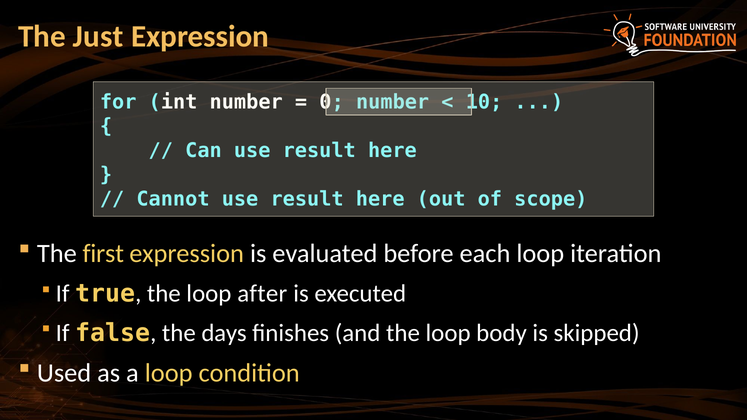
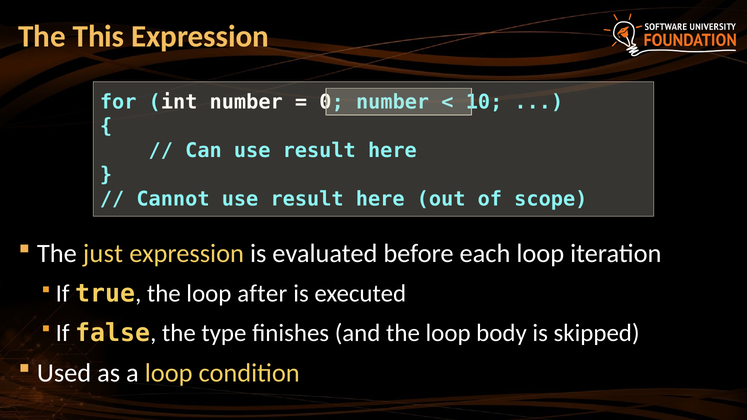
Just: Just -> This
first: first -> just
days: days -> type
